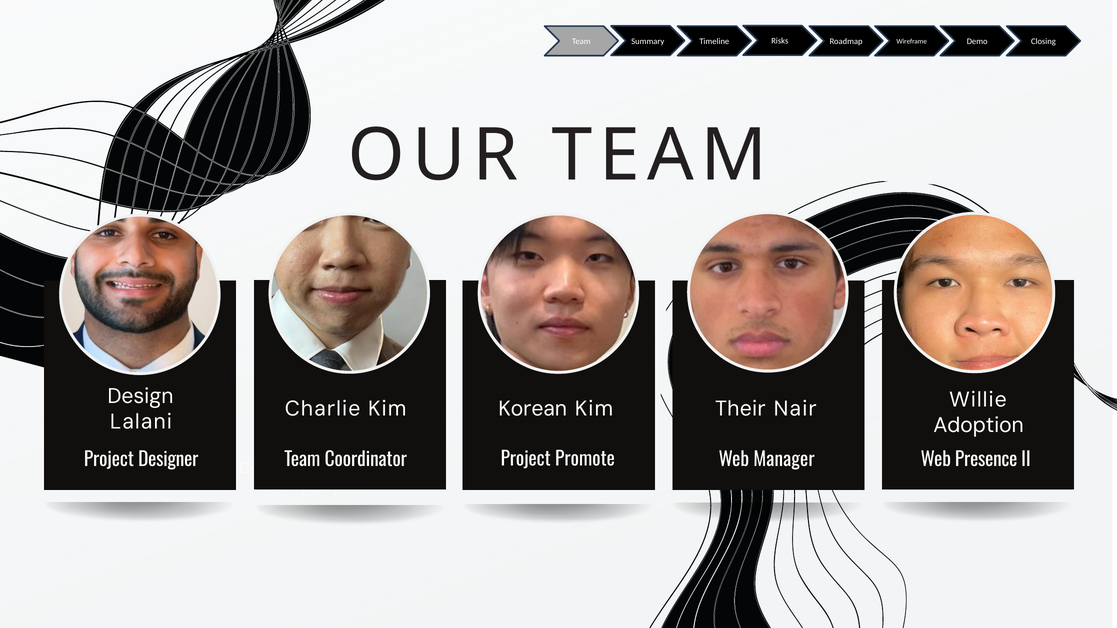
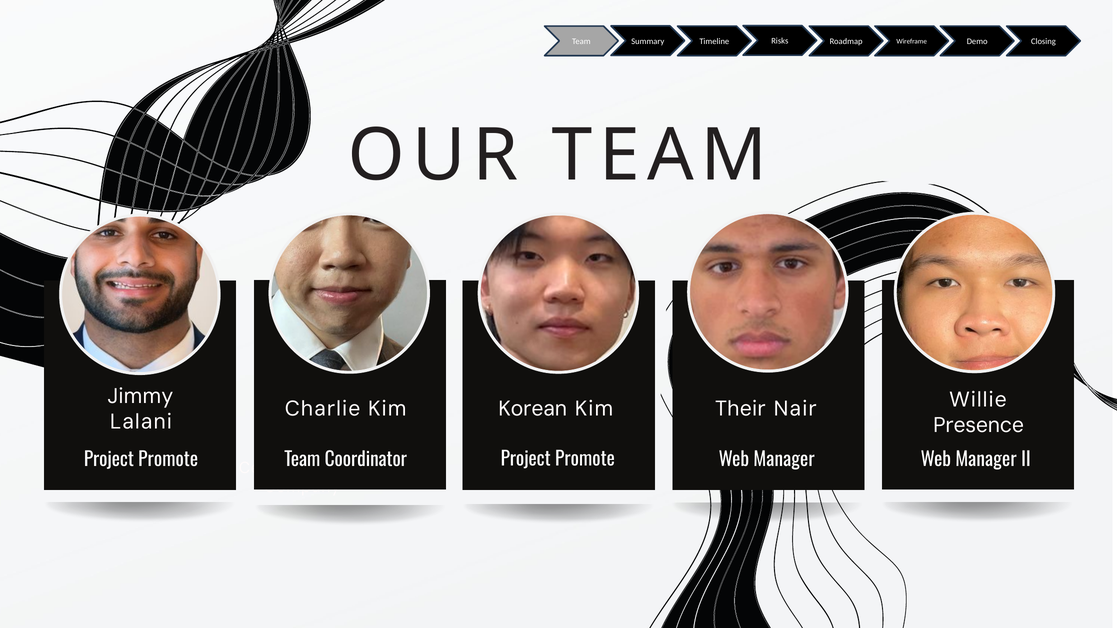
Design: Design -> Jimmy
Adoption: Adoption -> Presence
Designer at (168, 460): Designer -> Promote
Presence at (986, 460): Presence -> Manager
